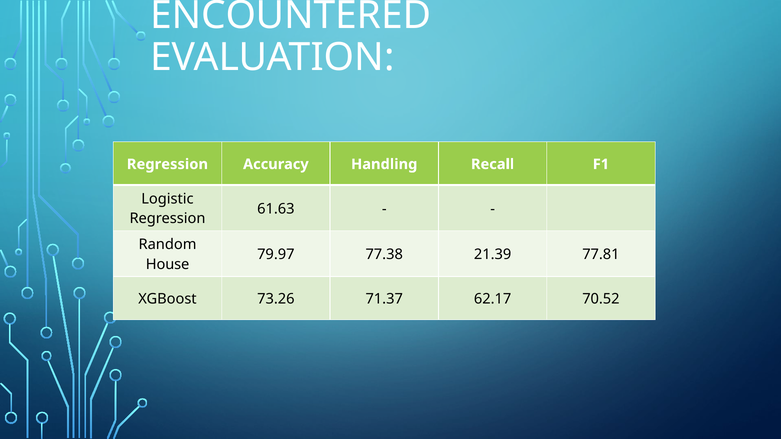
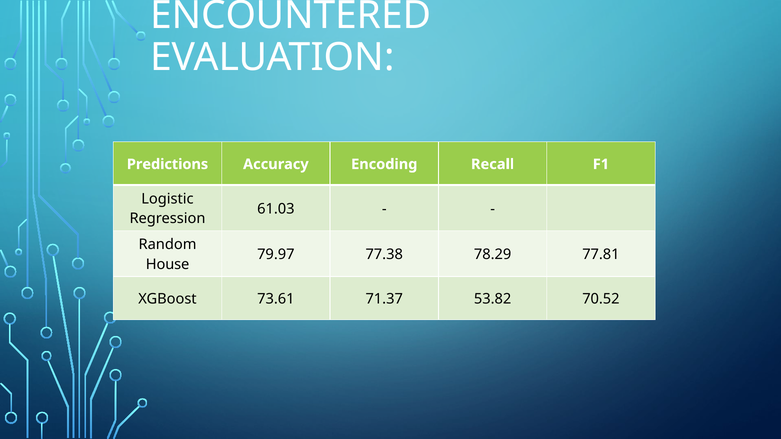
Regression at (167, 164): Regression -> Predictions
Handling: Handling -> Encoding
61.63: 61.63 -> 61.03
21.39: 21.39 -> 78.29
73.26: 73.26 -> 73.61
62.17: 62.17 -> 53.82
